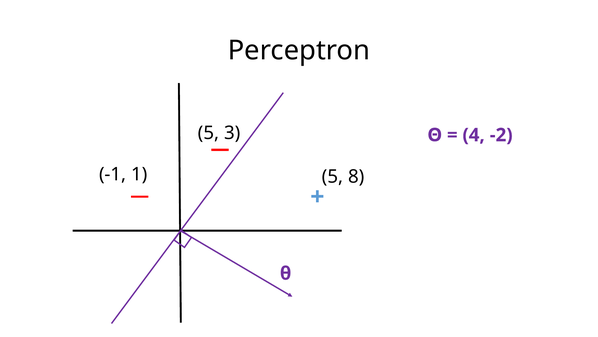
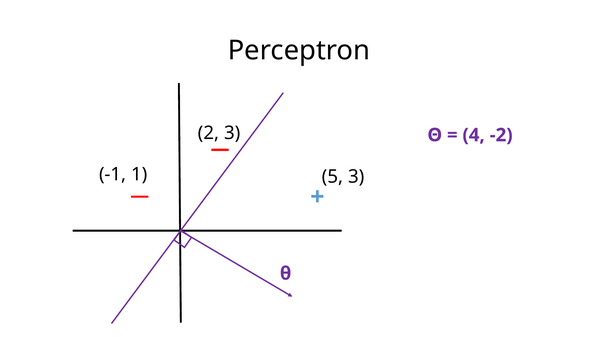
5 at (209, 133): 5 -> 2
5 8: 8 -> 3
